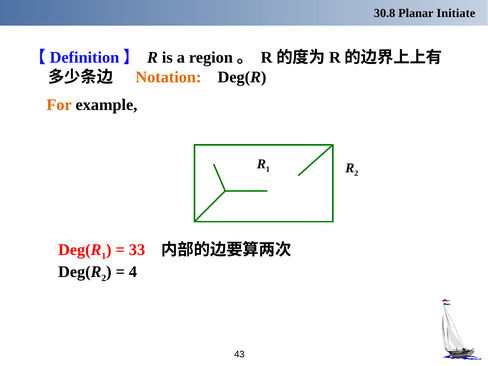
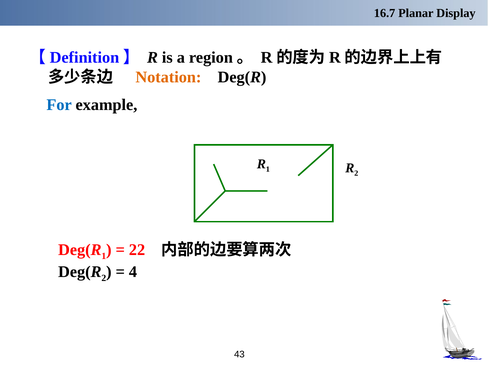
30.8: 30.8 -> 16.7
Initiate: Initiate -> Display
For colour: orange -> blue
33: 33 -> 22
